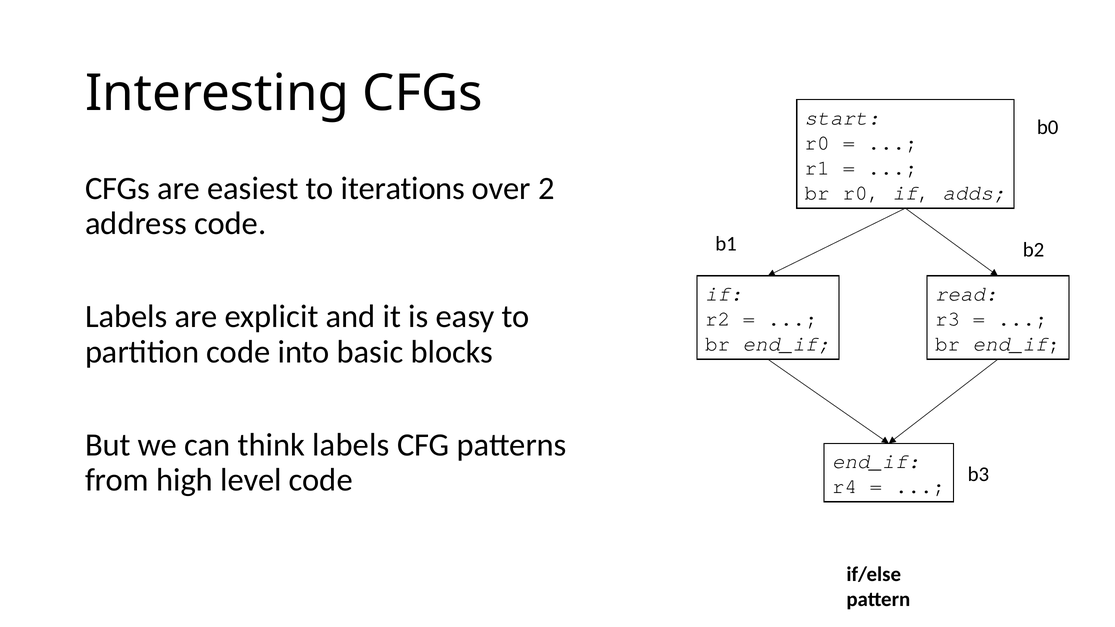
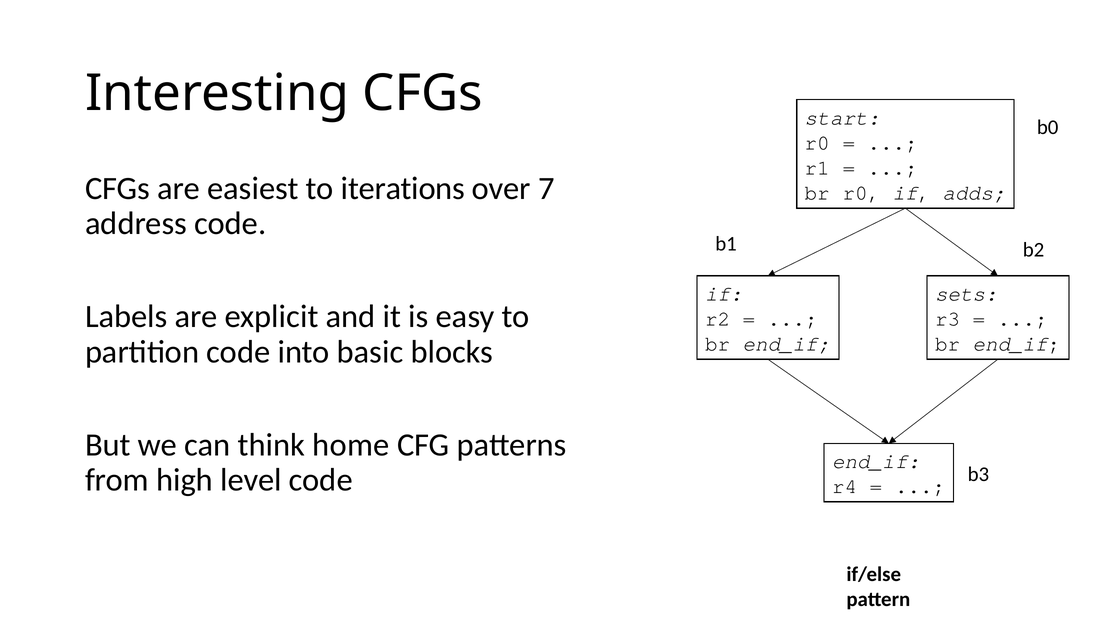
2: 2 -> 7
read: read -> sets
think labels: labels -> home
